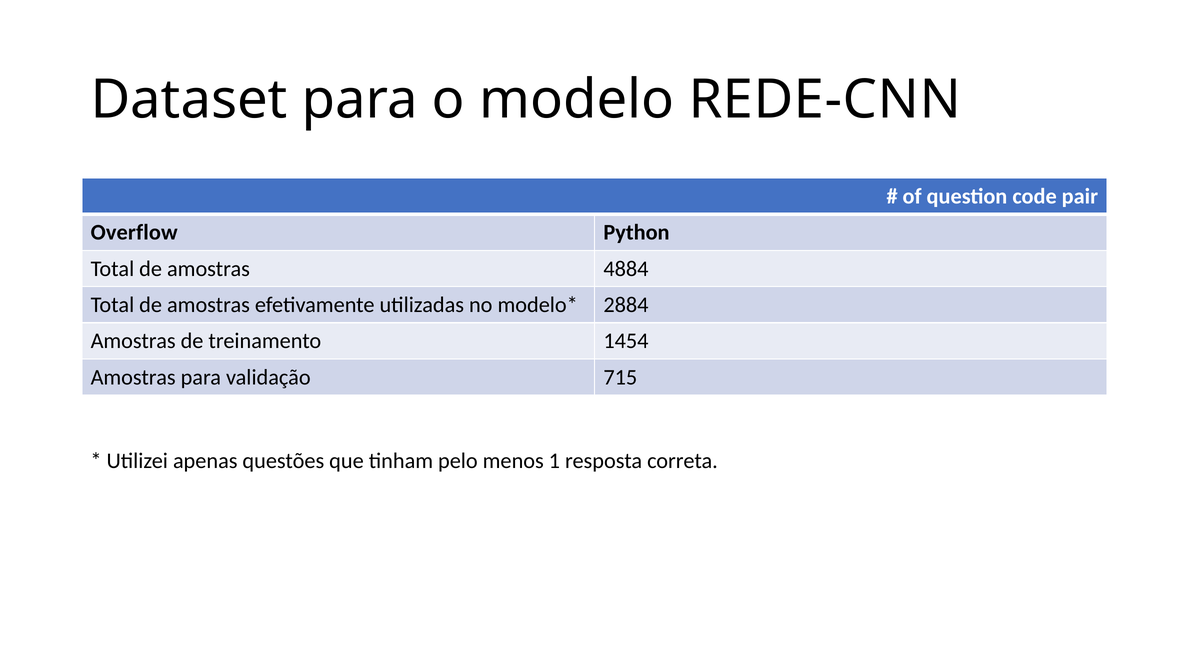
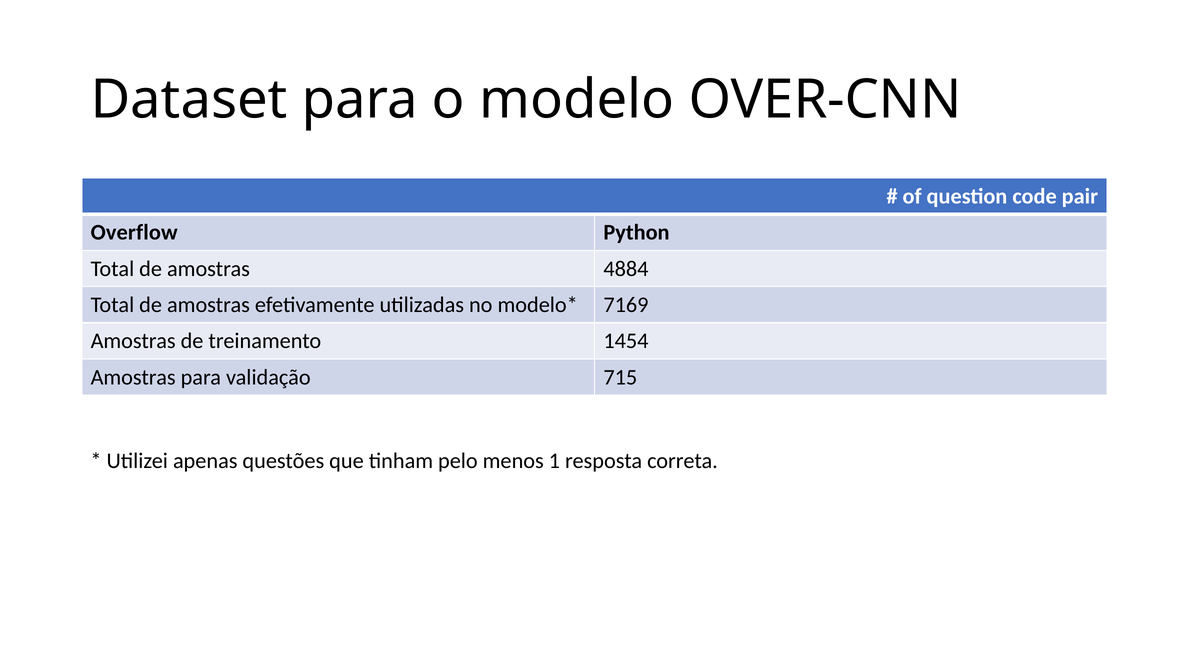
REDE-CNN: REDE-CNN -> OVER-CNN
2884: 2884 -> 7169
